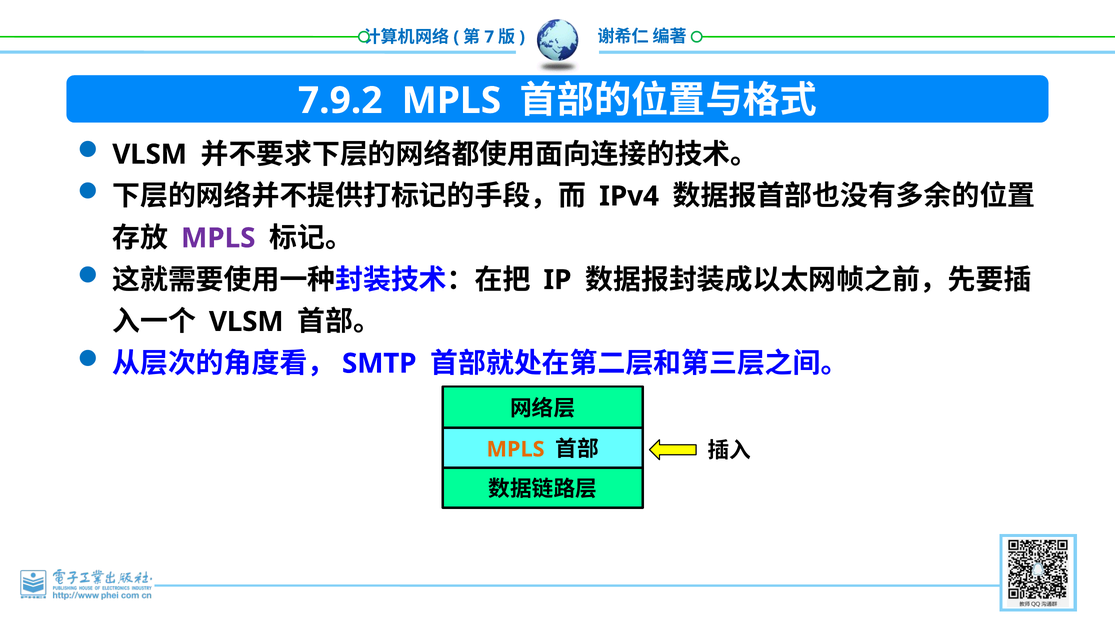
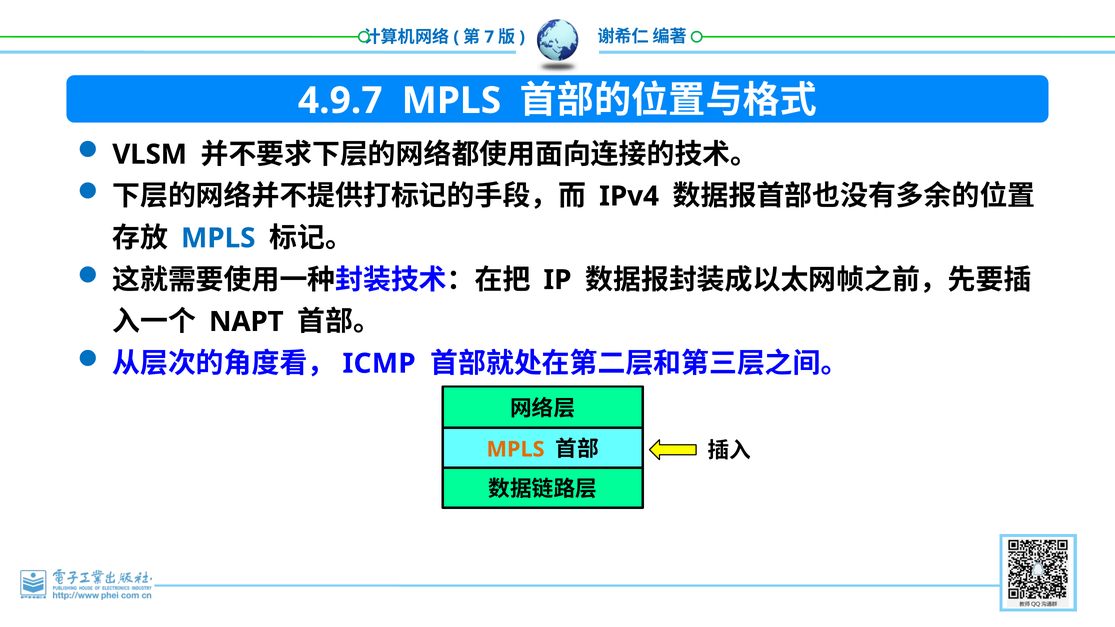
7.9.2: 7.9.2 -> 4.9.7
MPLS at (218, 238) colour: purple -> blue
VLSM at (246, 322): VLSM -> NAPT
SMTP: SMTP -> ICMP
